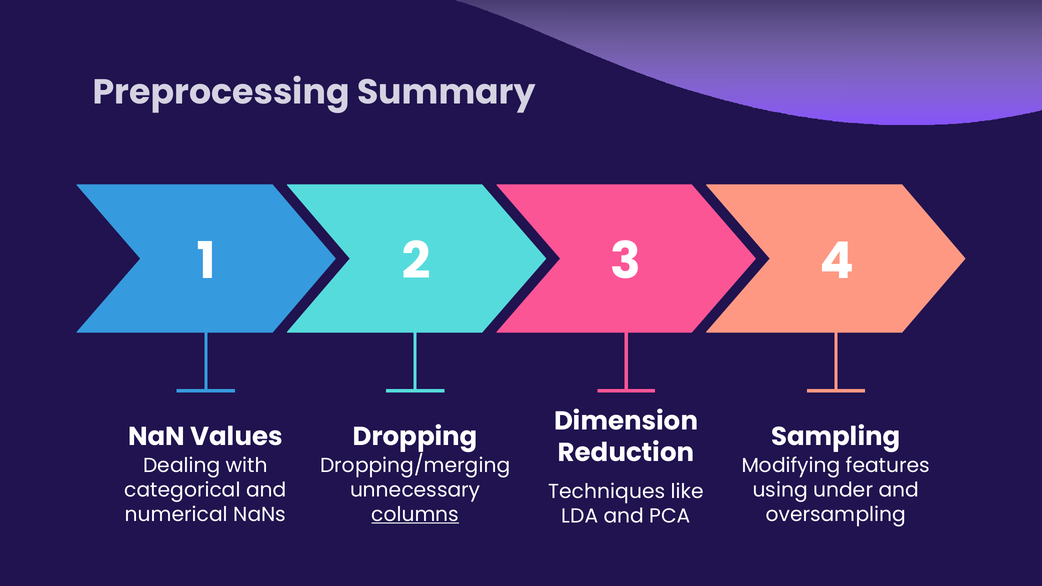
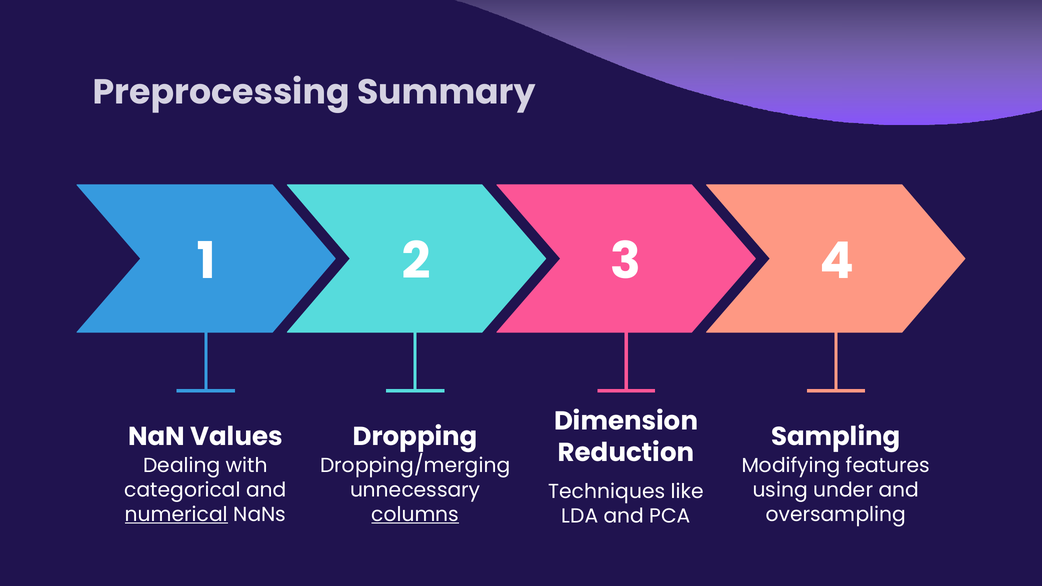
numerical underline: none -> present
